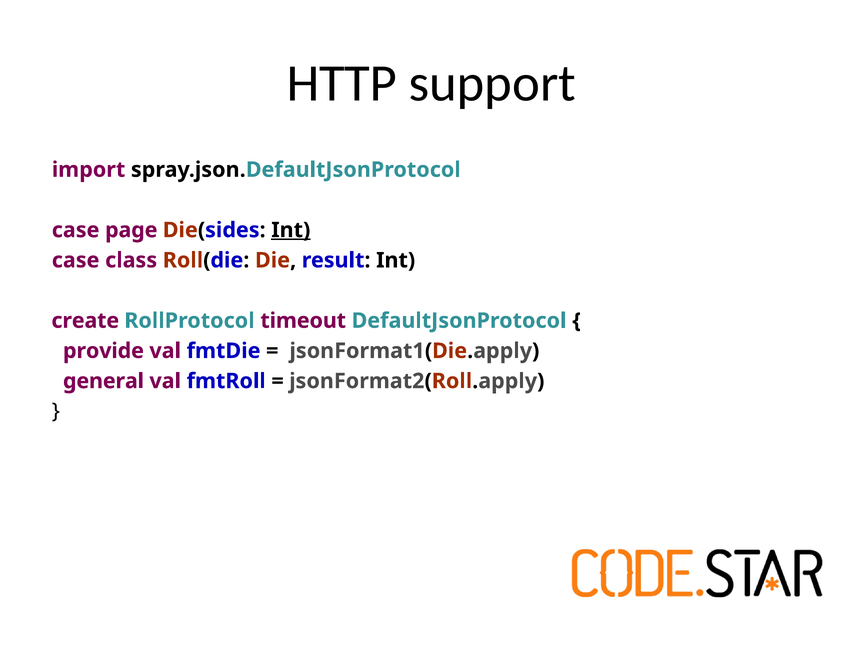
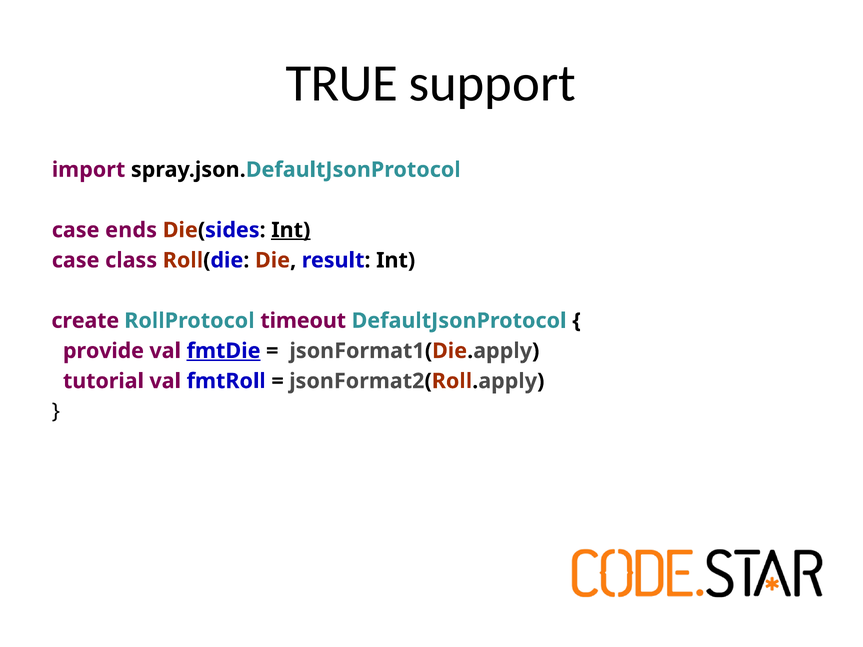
HTTP: HTTP -> TRUE
page: page -> ends
fmtDie underline: none -> present
general: general -> tutorial
